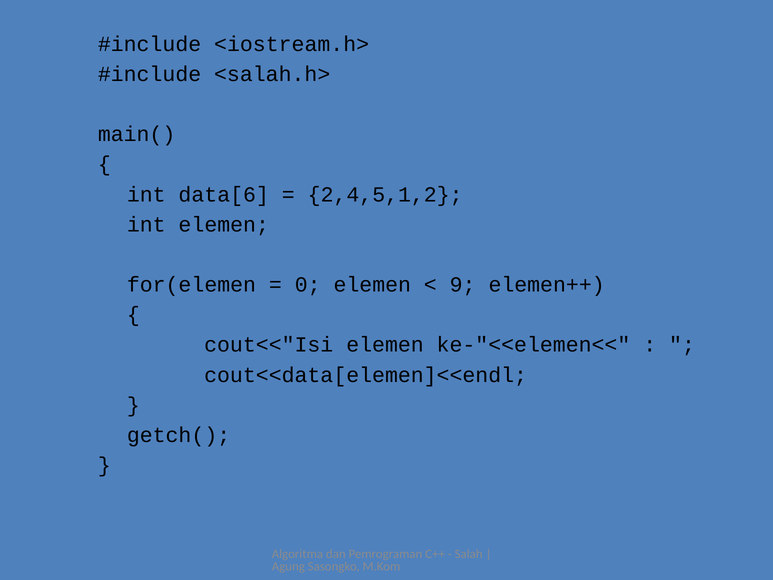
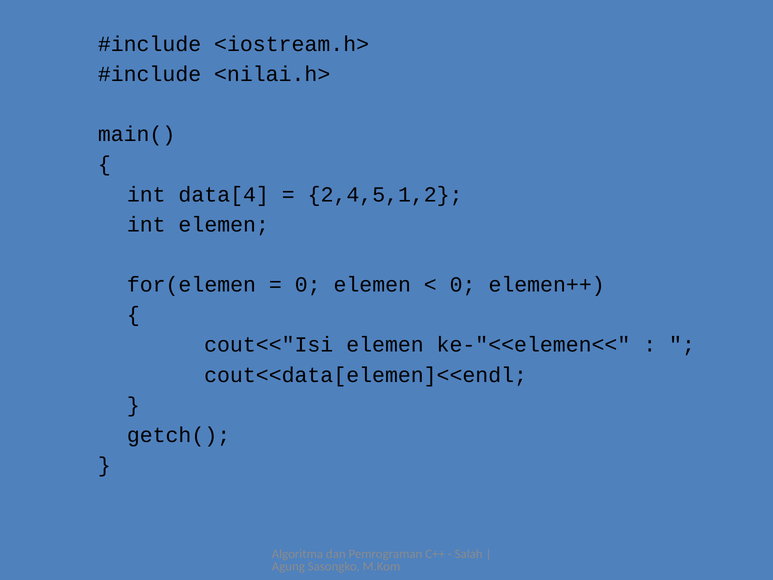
<salah.h>: <salah.h> -> <nilai.h>
data[6: data[6 -> data[4
9 at (463, 285): 9 -> 0
